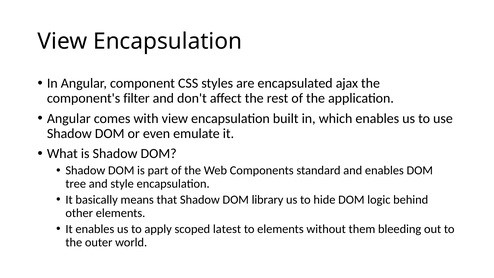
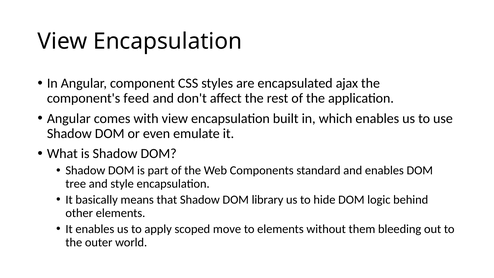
filter: filter -> feed
latest: latest -> move
